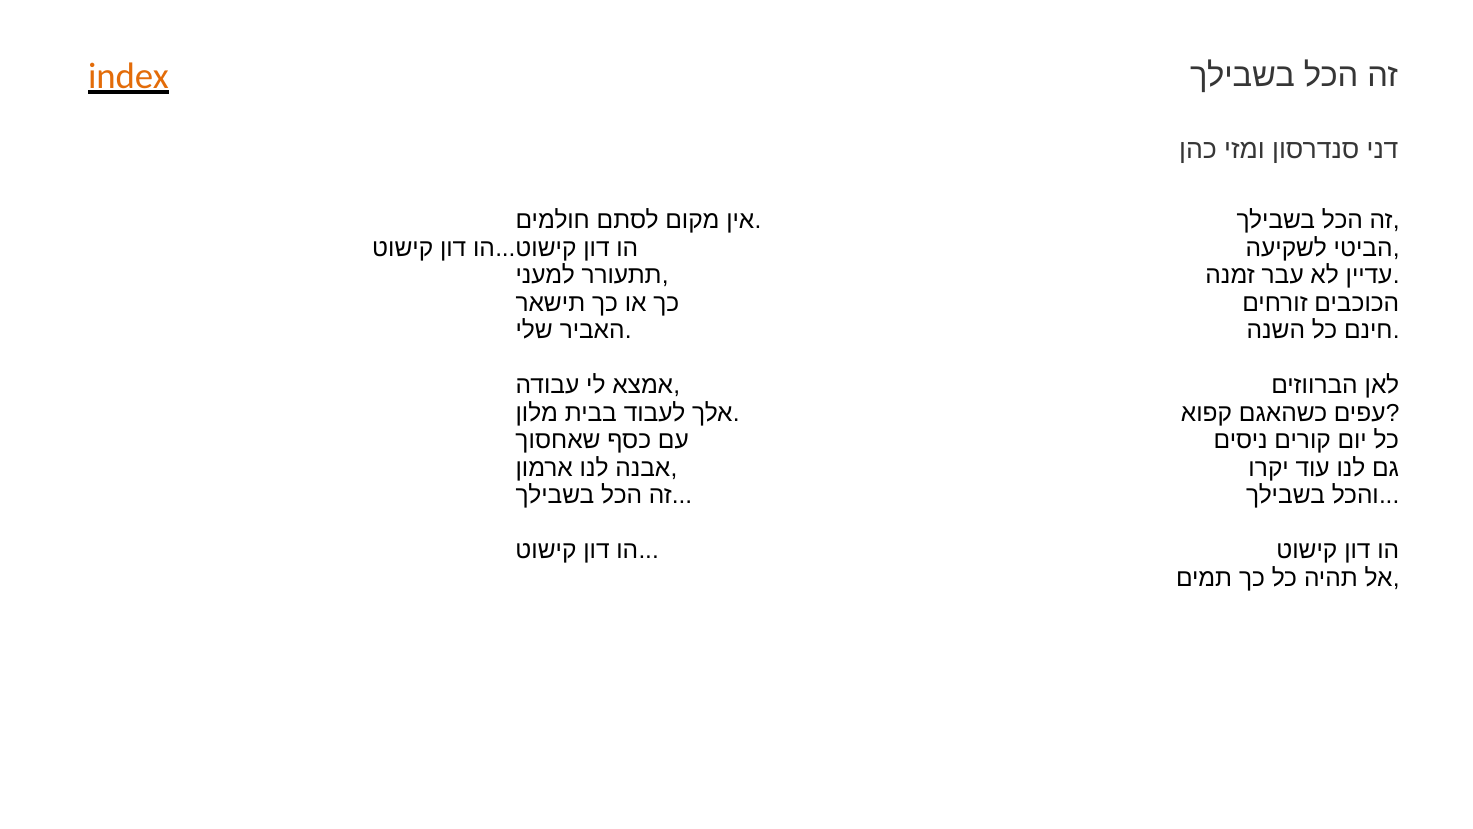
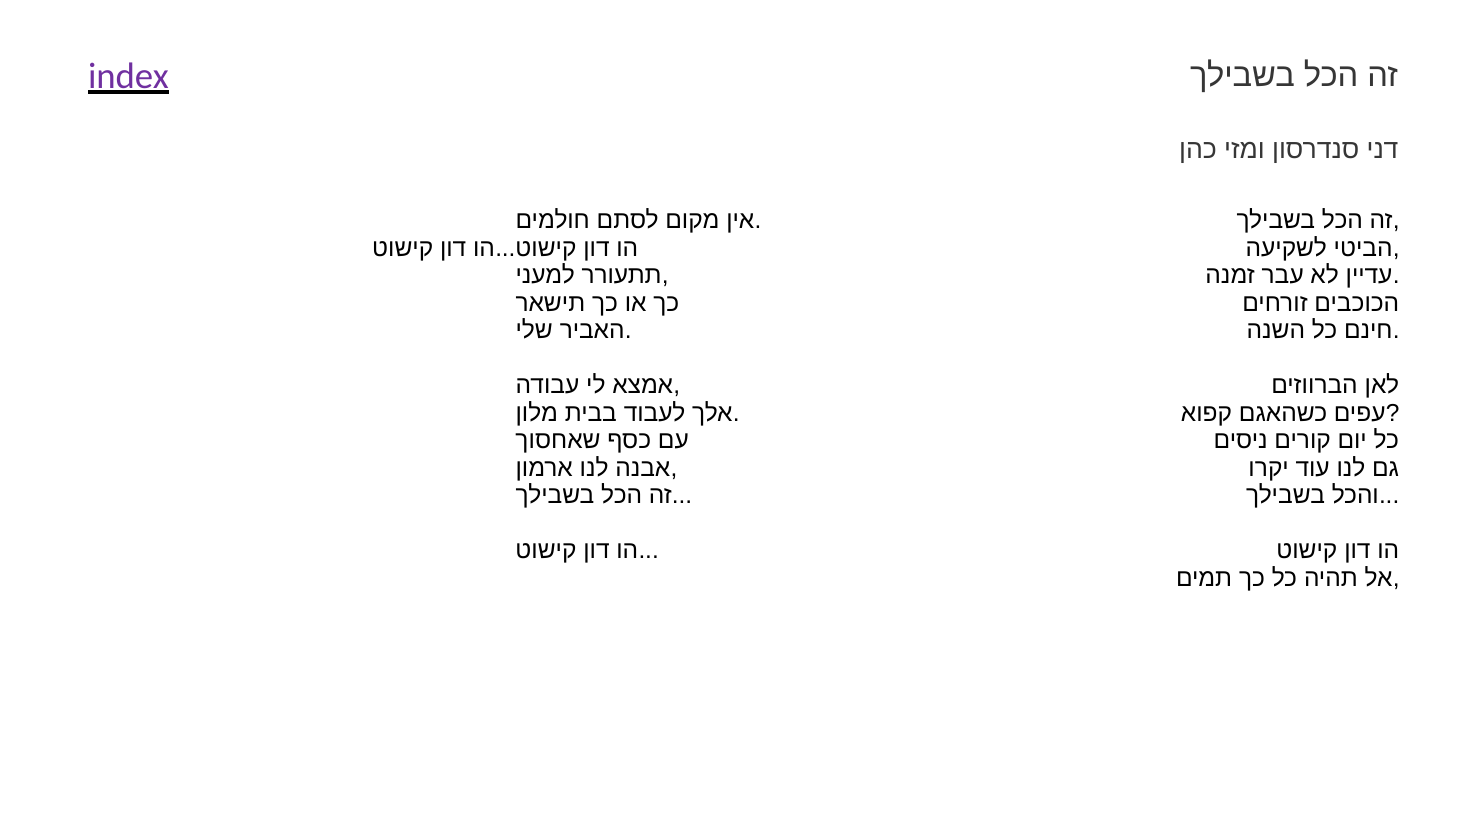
index colour: orange -> purple
